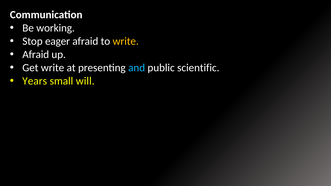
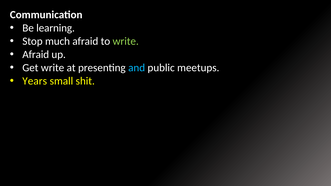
working: working -> learning
eager: eager -> much
write at (126, 41) colour: yellow -> light green
scientific: scientific -> meetups
will: will -> shit
